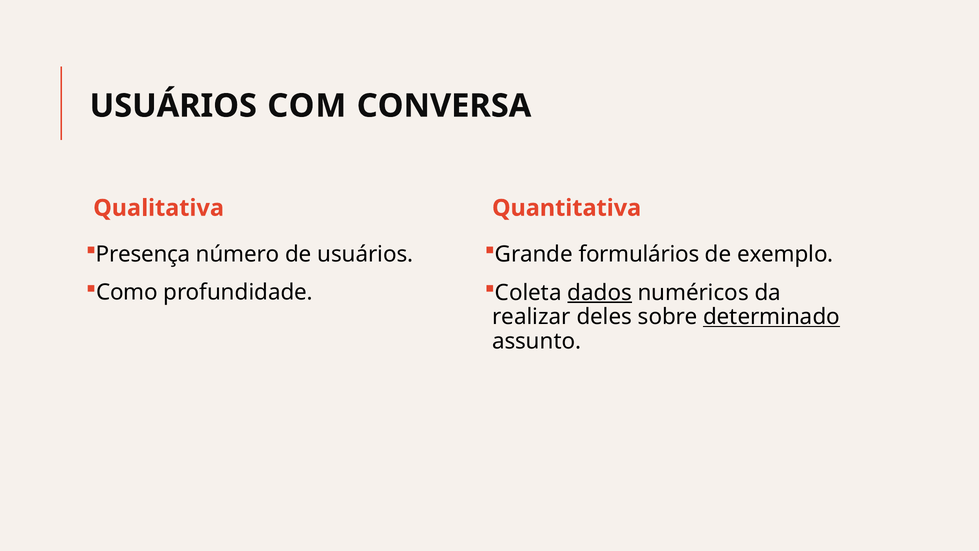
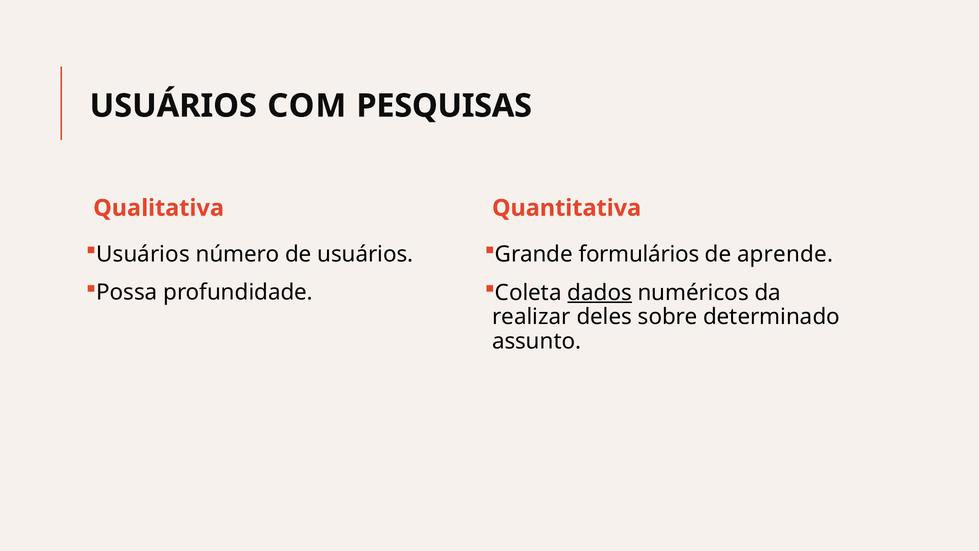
CONVERSA: CONVERSA -> PESQUISAS
Presença at (143, 254): Presença -> Usuários
exemplo: exemplo -> aprende
Como: Como -> Possa
determinado underline: present -> none
